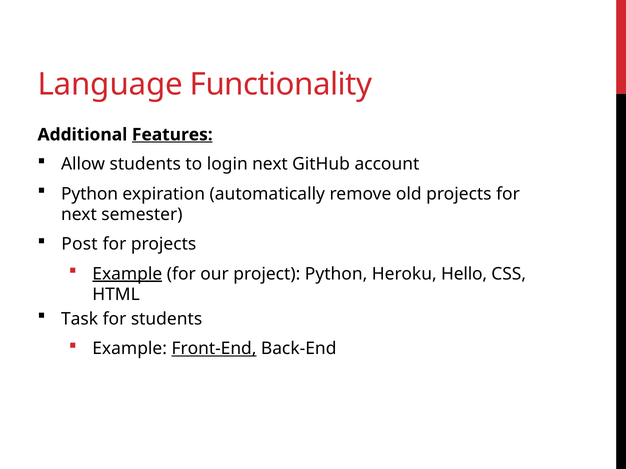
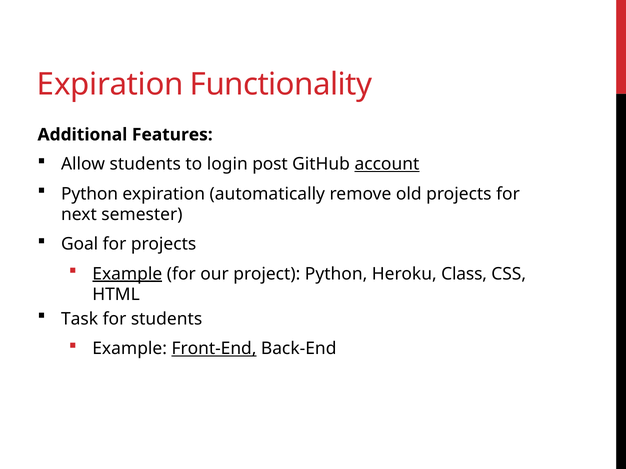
Language at (110, 85): Language -> Expiration
Features underline: present -> none
login next: next -> post
account underline: none -> present
Post: Post -> Goal
Hello: Hello -> Class
